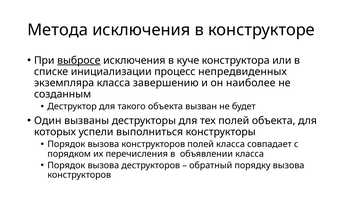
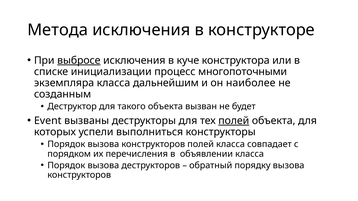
непредвиденных: непредвиденных -> многопоточными
завершению: завершению -> дальнейшим
Один: Один -> Event
полей at (234, 121) underline: none -> present
